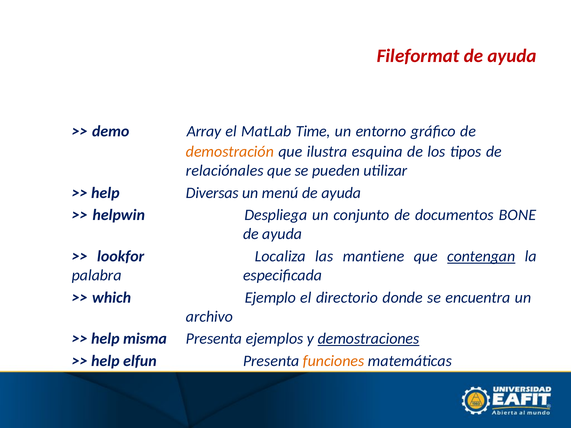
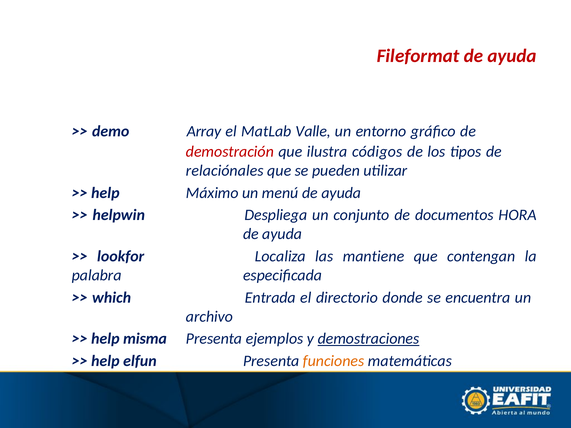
Time: Time -> Valle
demostración colour: orange -> red
esquina: esquina -> códigos
Diversas: Diversas -> Máximo
BONE: BONE -> HORA
contengan underline: present -> none
Ejemplo: Ejemplo -> Entrada
